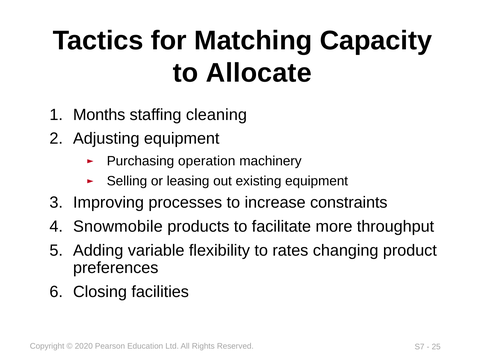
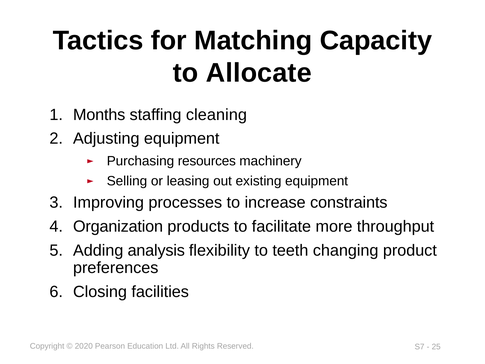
operation: operation -> resources
Snowmobile: Snowmobile -> Organization
variable: variable -> analysis
rates: rates -> teeth
